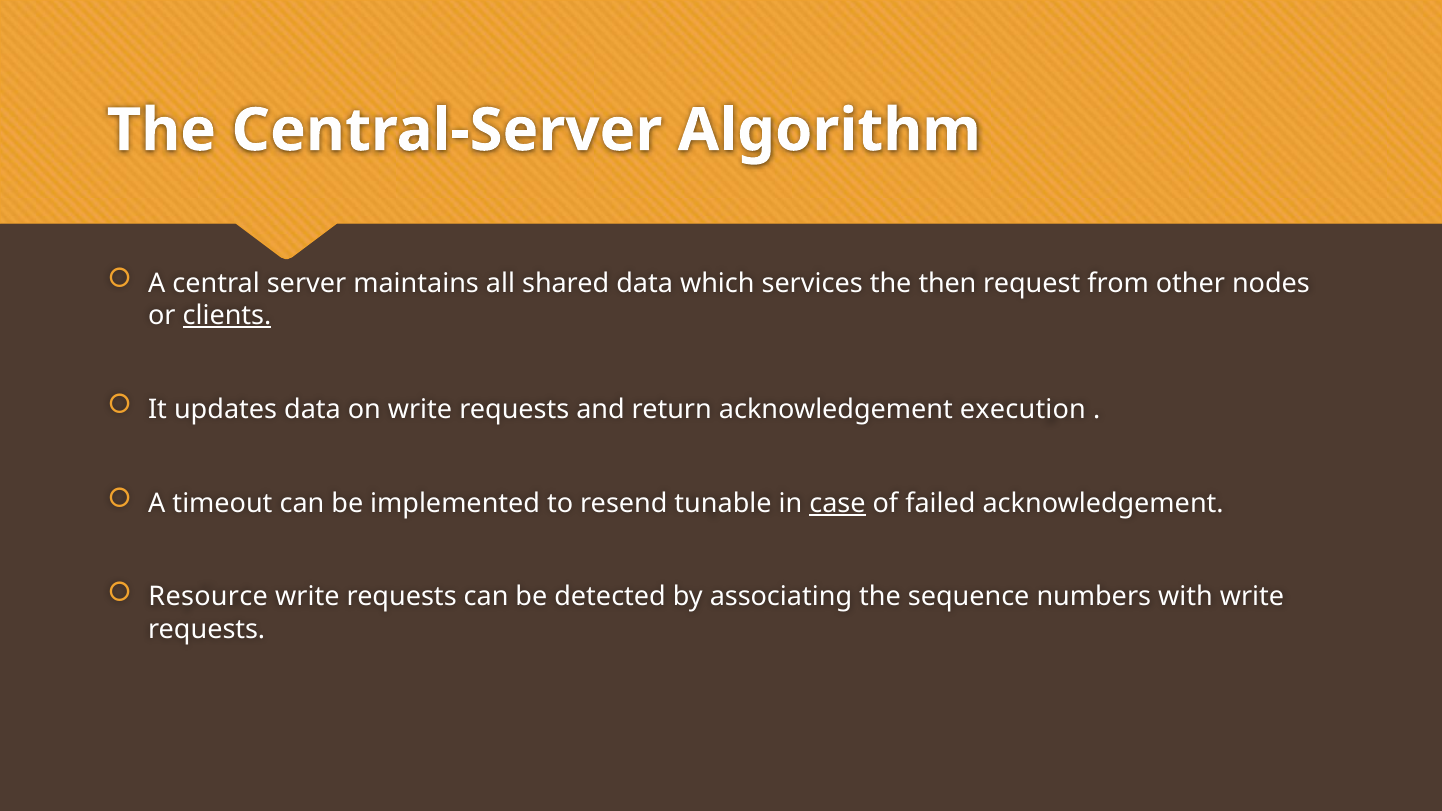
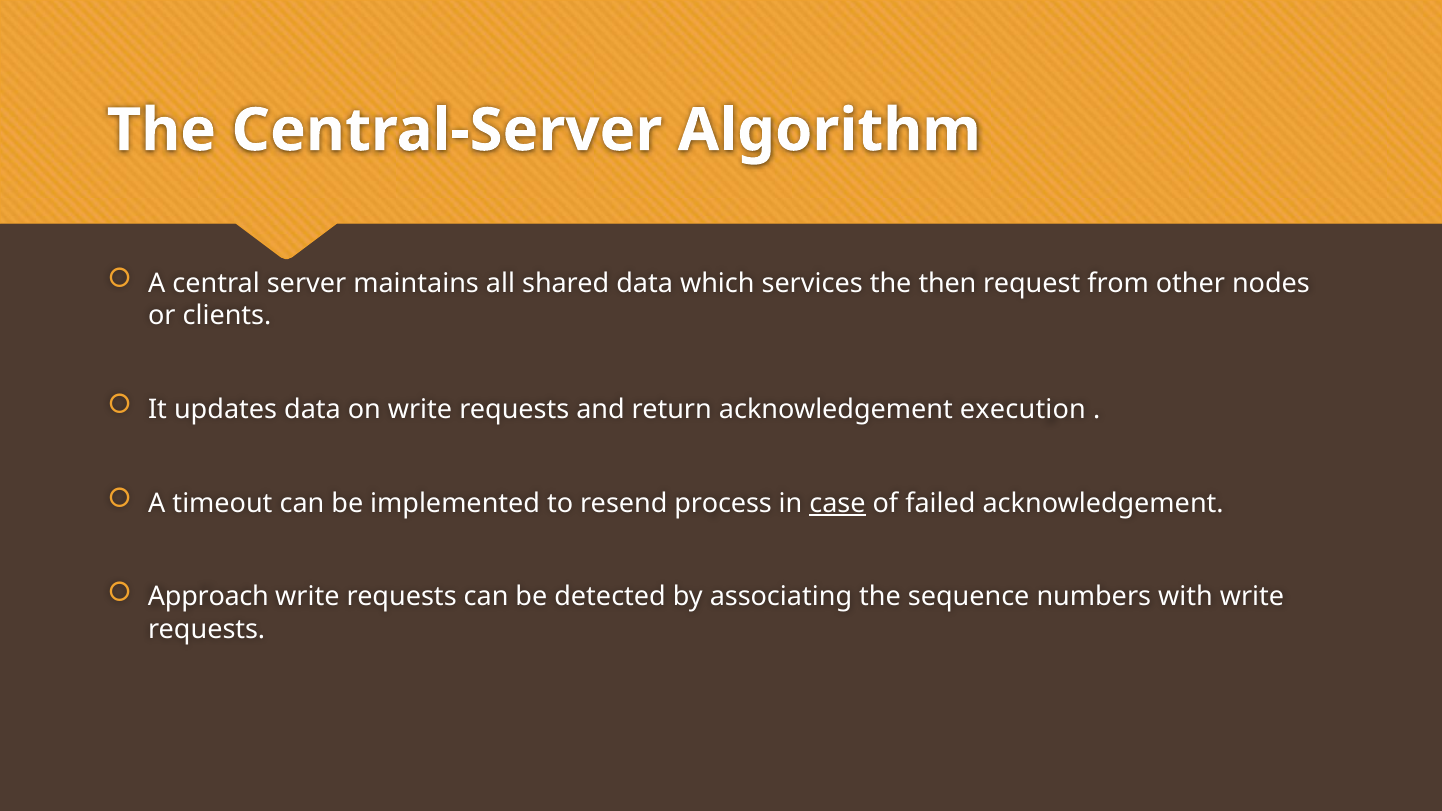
clients underline: present -> none
tunable: tunable -> process
Resource: Resource -> Approach
